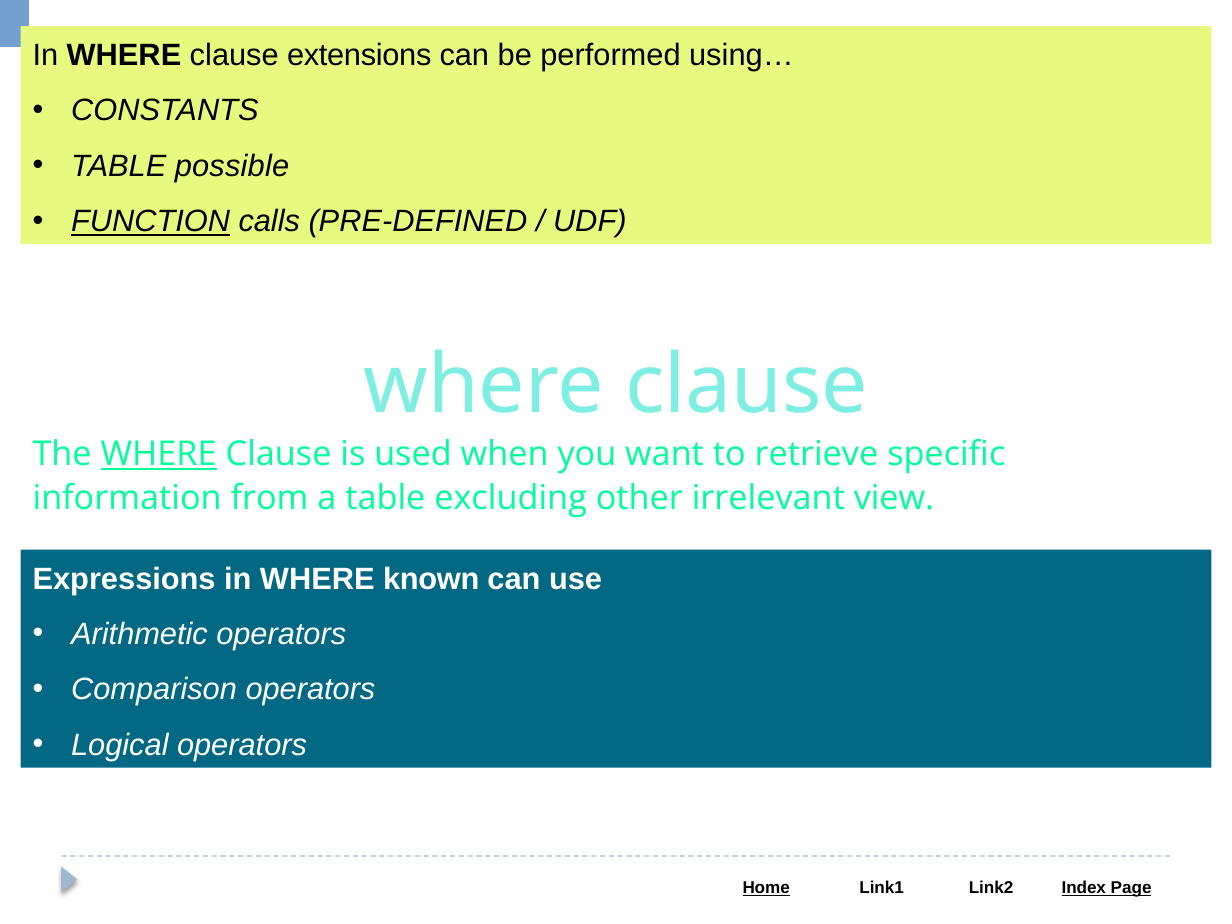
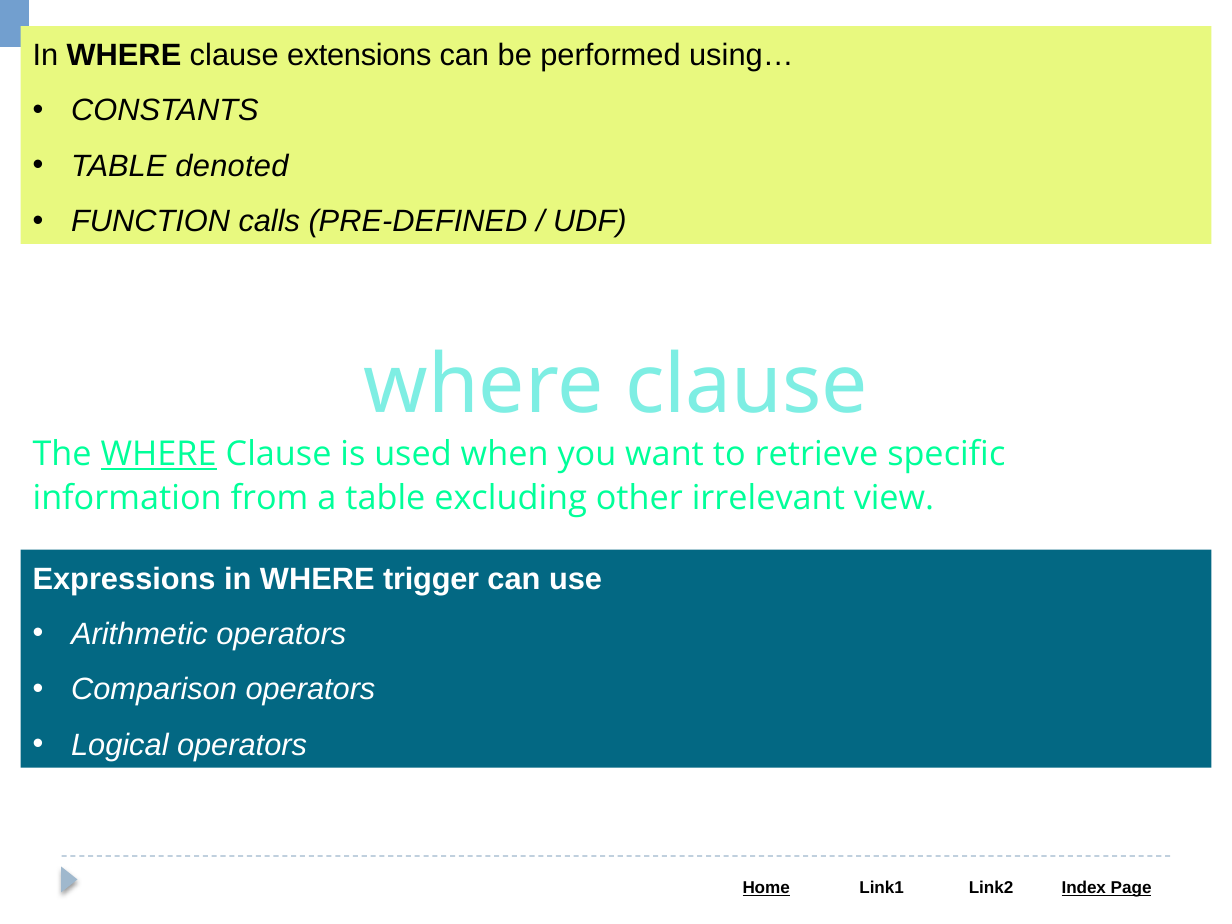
possible: possible -> denoted
FUNCTION underline: present -> none
known: known -> trigger
